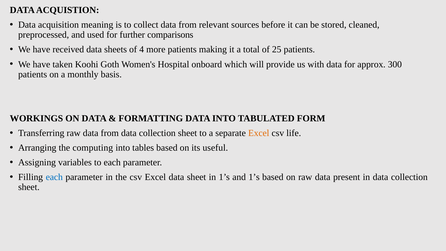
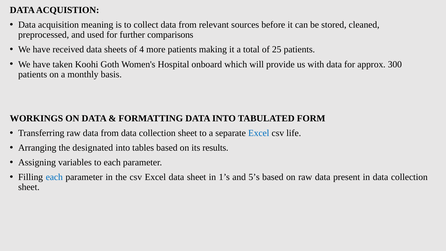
Excel at (259, 133) colour: orange -> blue
computing: computing -> designated
useful: useful -> results
and 1’s: 1’s -> 5’s
